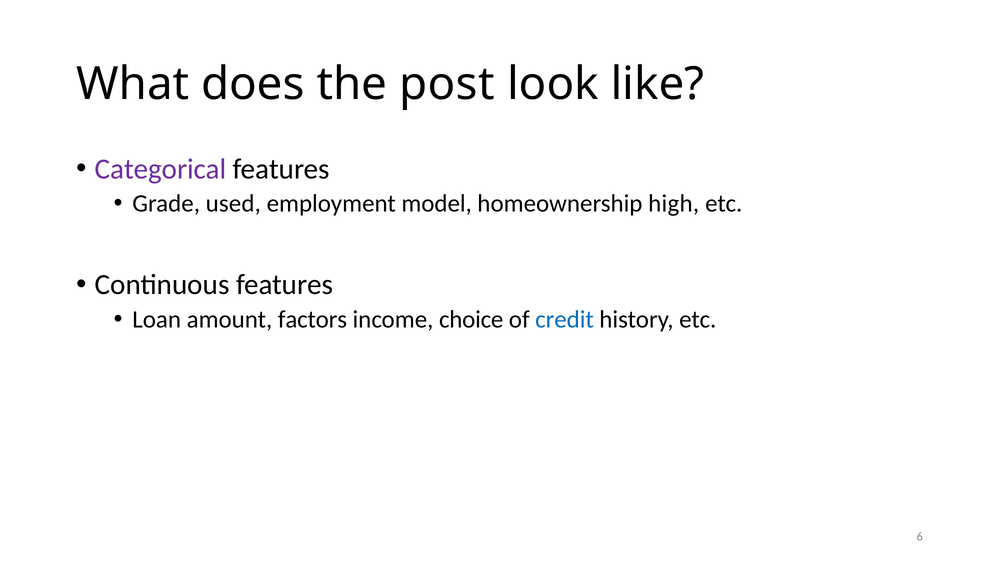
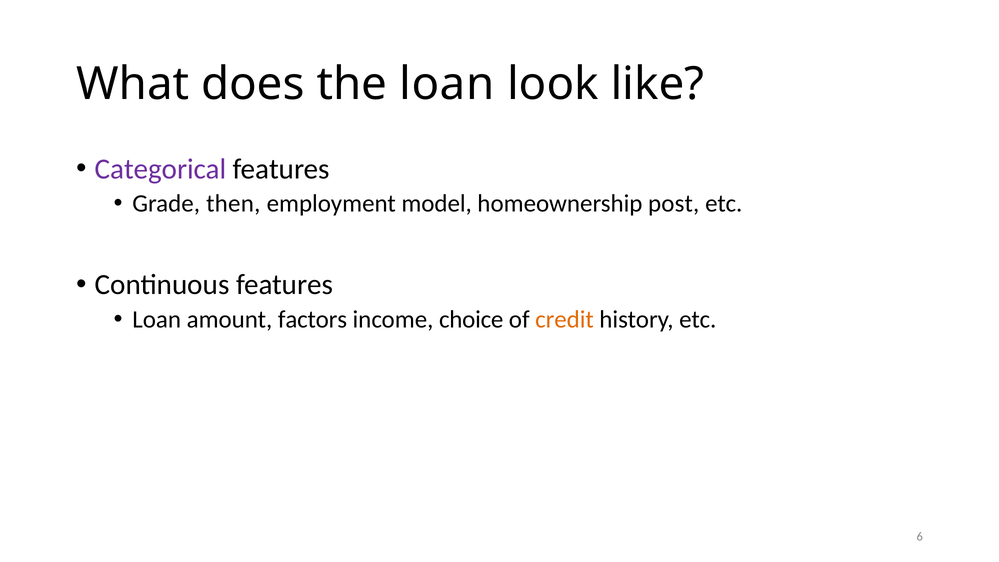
the post: post -> loan
used: used -> then
high: high -> post
credit colour: blue -> orange
